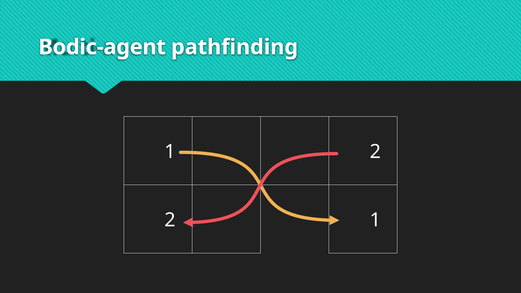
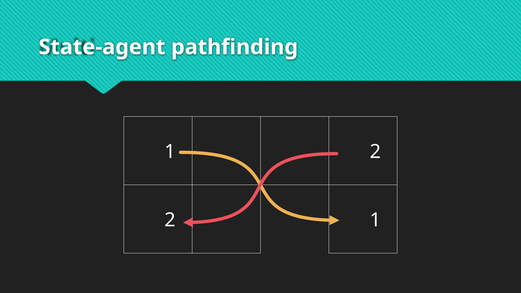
Bodic-agent: Bodic-agent -> State-agent
